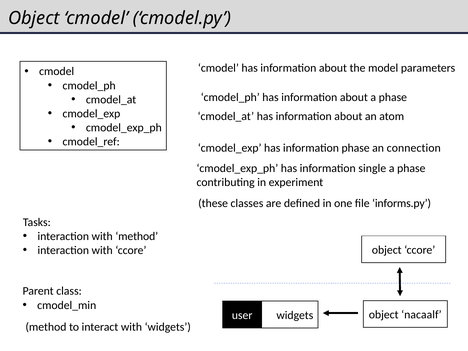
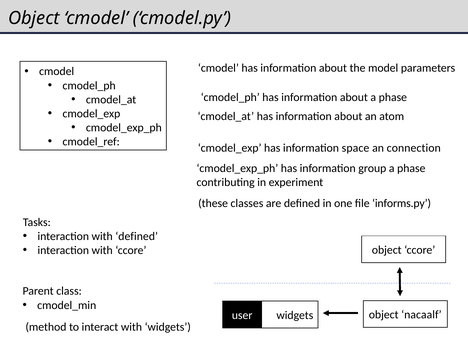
information phase: phase -> space
single: single -> group
with method: method -> defined
